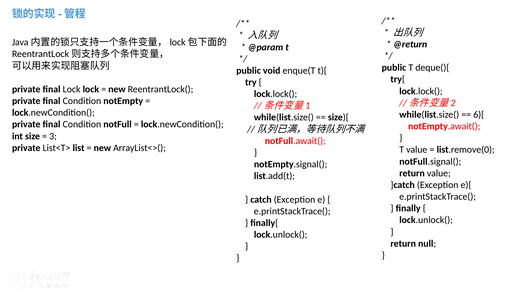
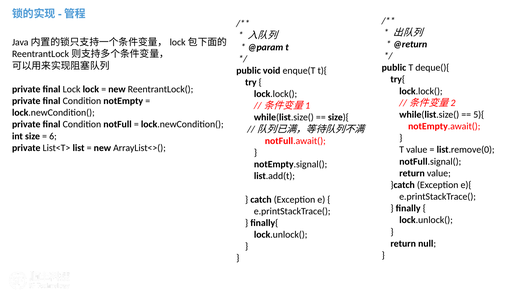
6){: 6){ -> 5){
3: 3 -> 6
